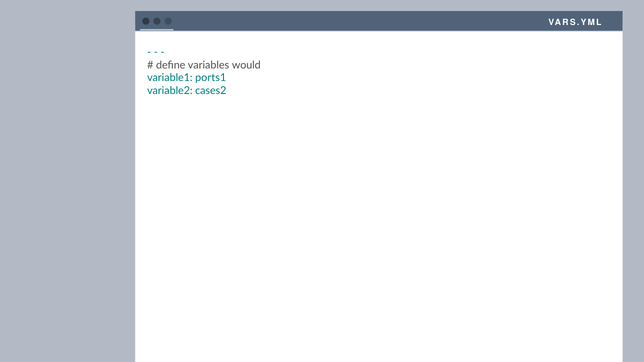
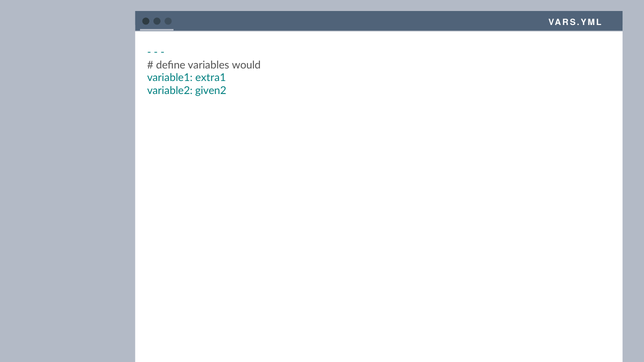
ports1: ports1 -> extra1
cases2: cases2 -> given2
